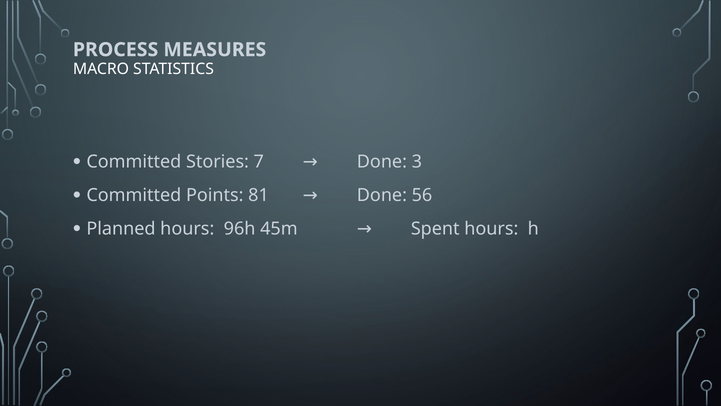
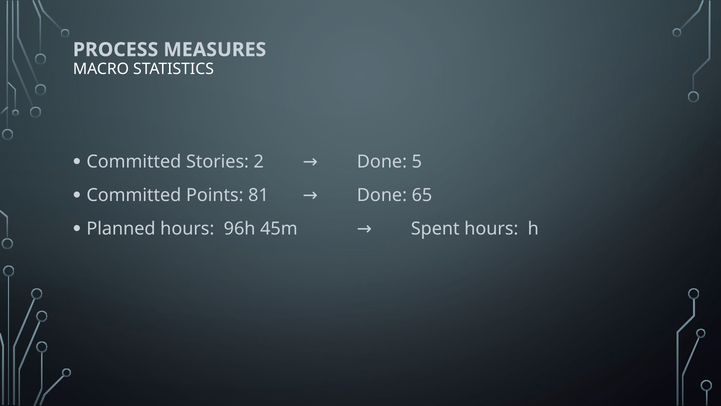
7: 7 -> 2
3: 3 -> 5
56: 56 -> 65
